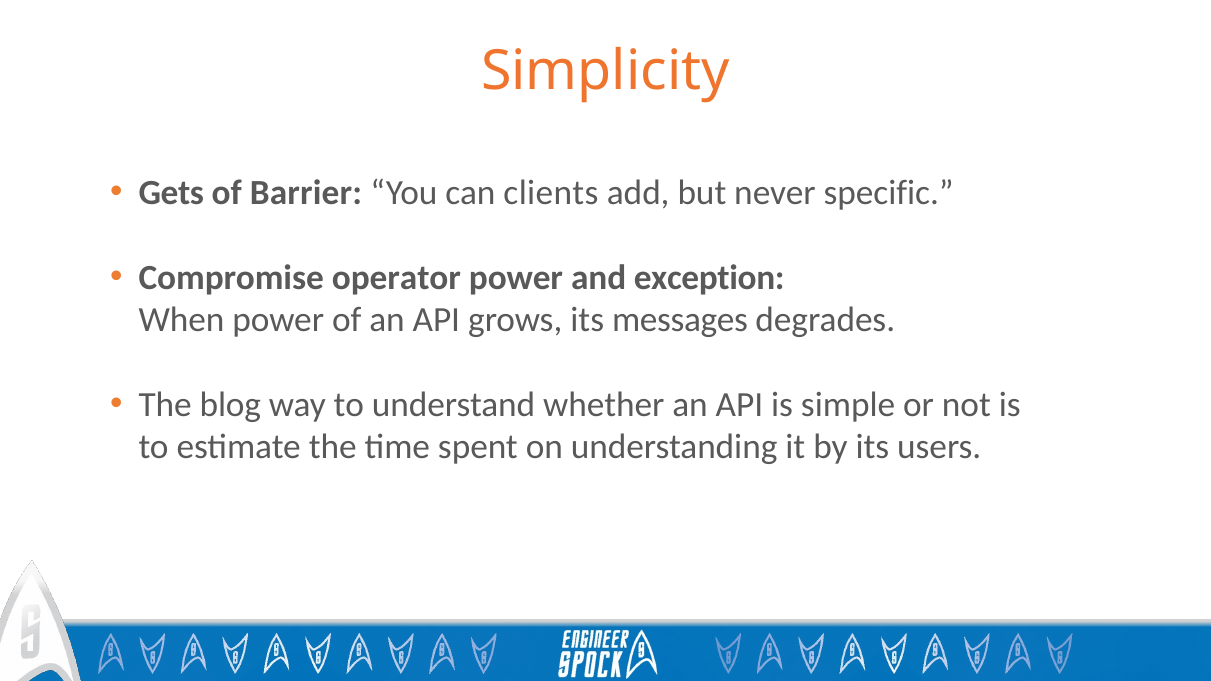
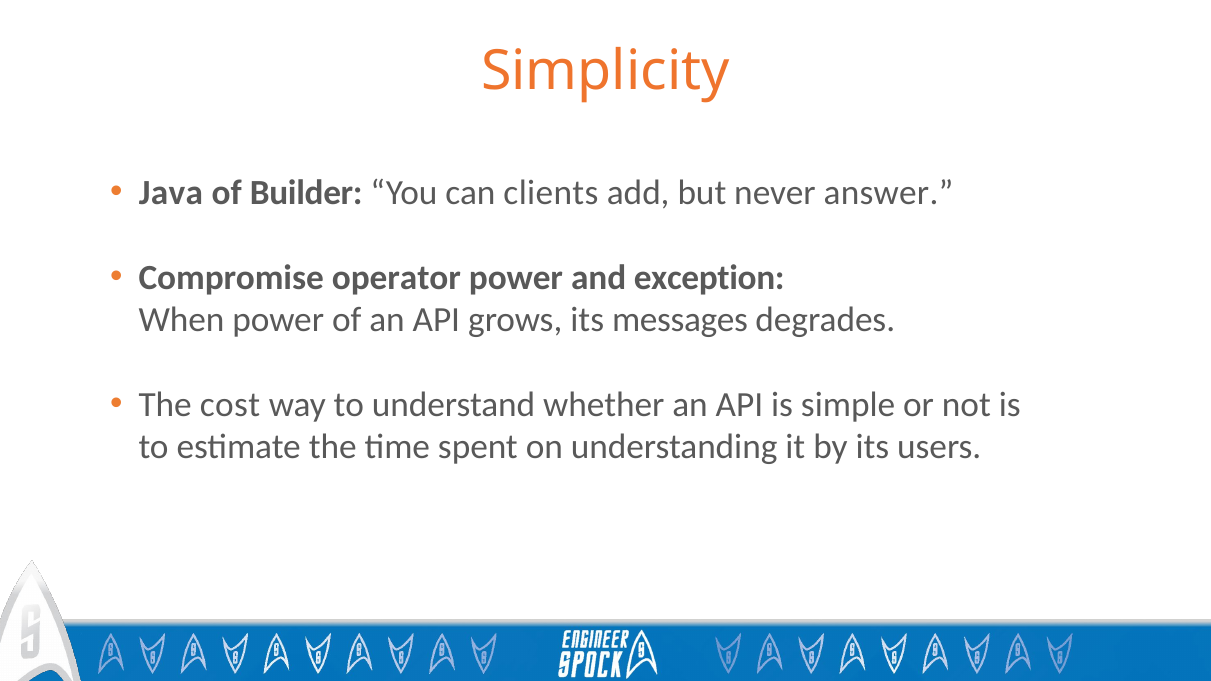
Gets: Gets -> Java
Barrier: Barrier -> Builder
specific: specific -> answer
blog: blog -> cost
